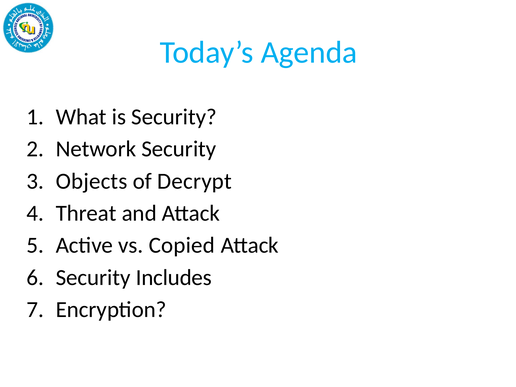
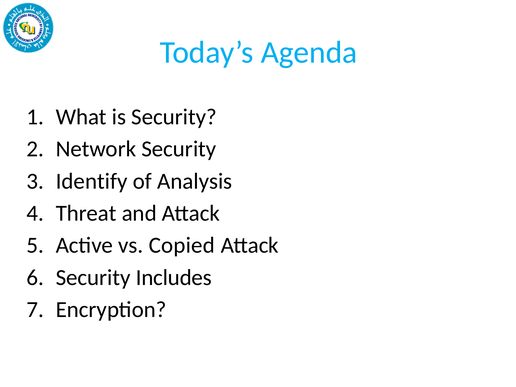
Objects: Objects -> Identify
Decrypt: Decrypt -> Analysis
